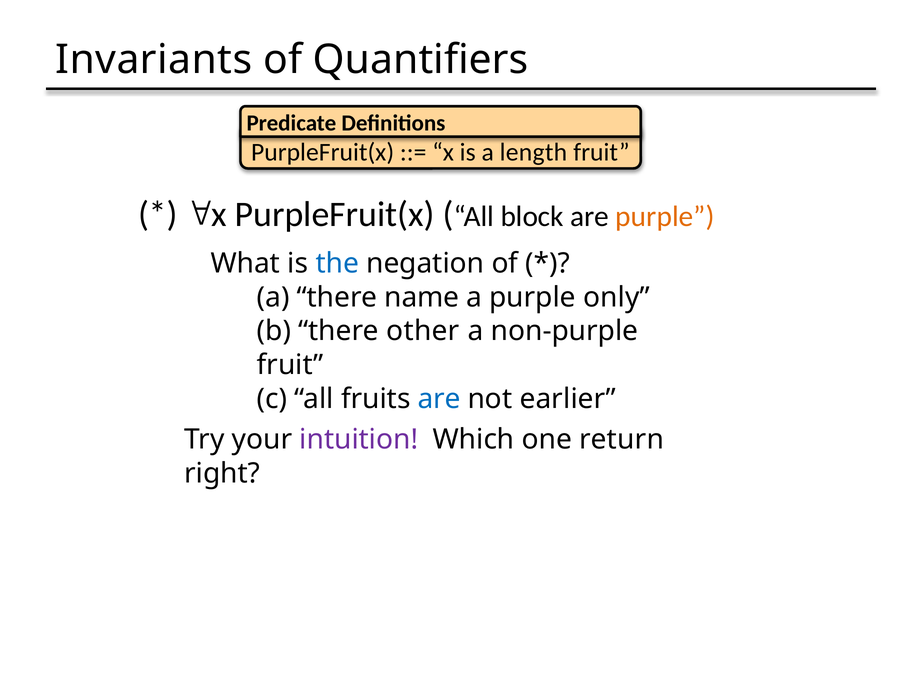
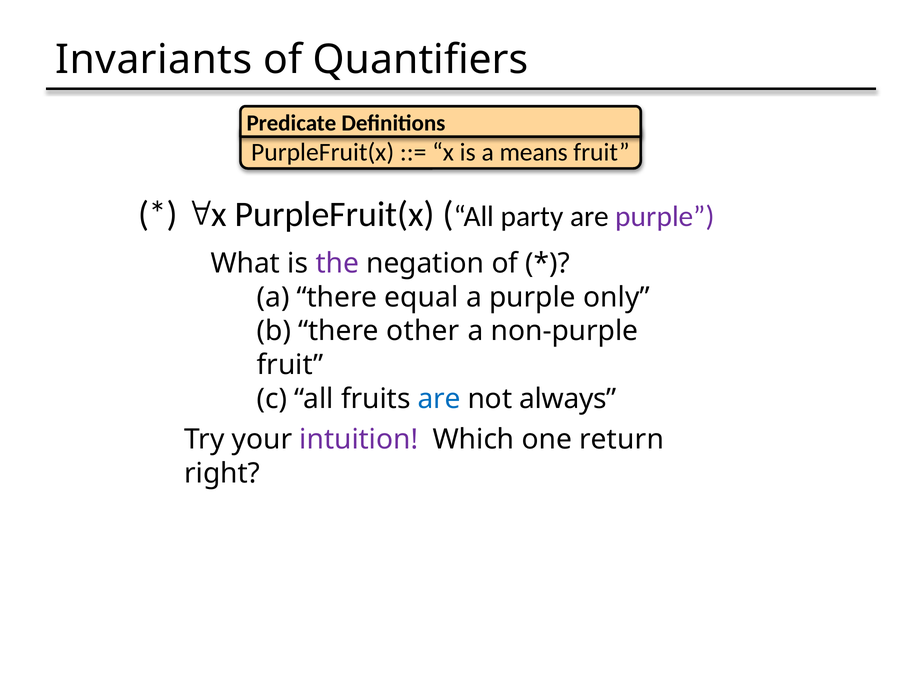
length: length -> means
block: block -> party
purple at (665, 216) colour: orange -> purple
the colour: blue -> purple
name: name -> equal
earlier: earlier -> always
